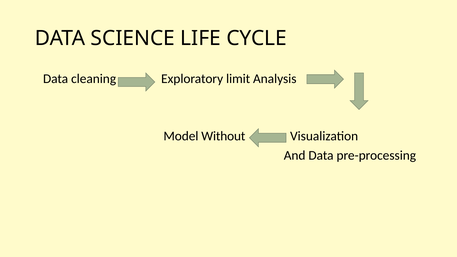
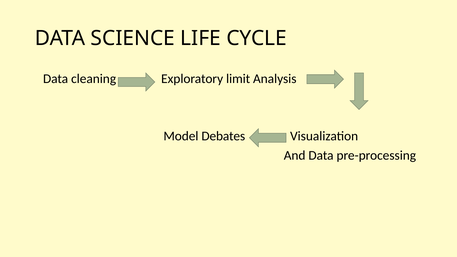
Without: Without -> Debates
